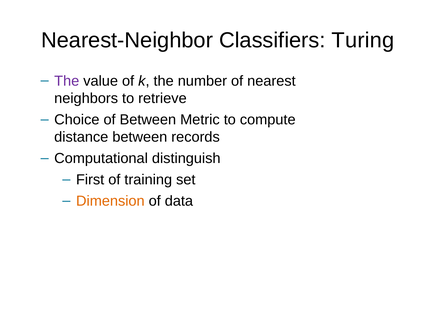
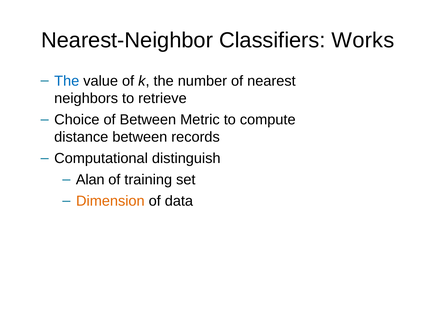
Turing: Turing -> Works
The at (67, 81) colour: purple -> blue
First: First -> Alan
